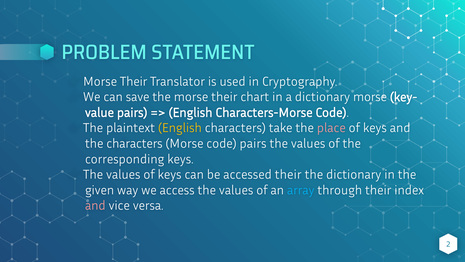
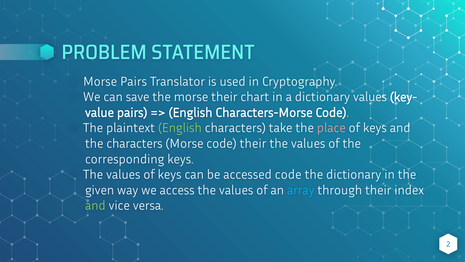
👉Morse Their: Their -> Pairs
dictionary morse: morse -> values
English at (180, 128) colour: yellow -> light green
code pairs: pairs -> their
accessed their: their -> code
and at (95, 205) colour: pink -> light green
